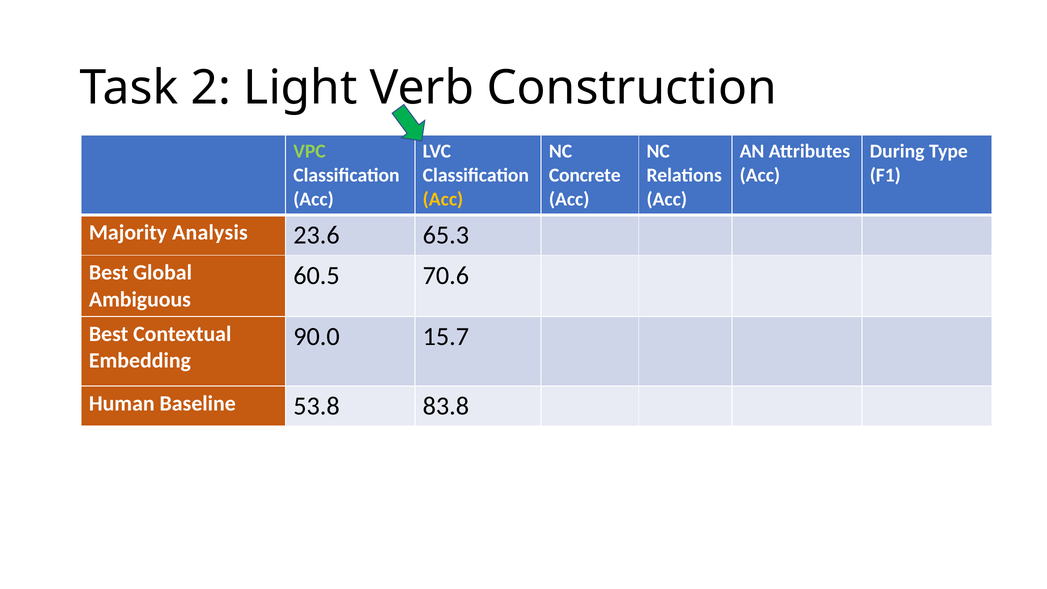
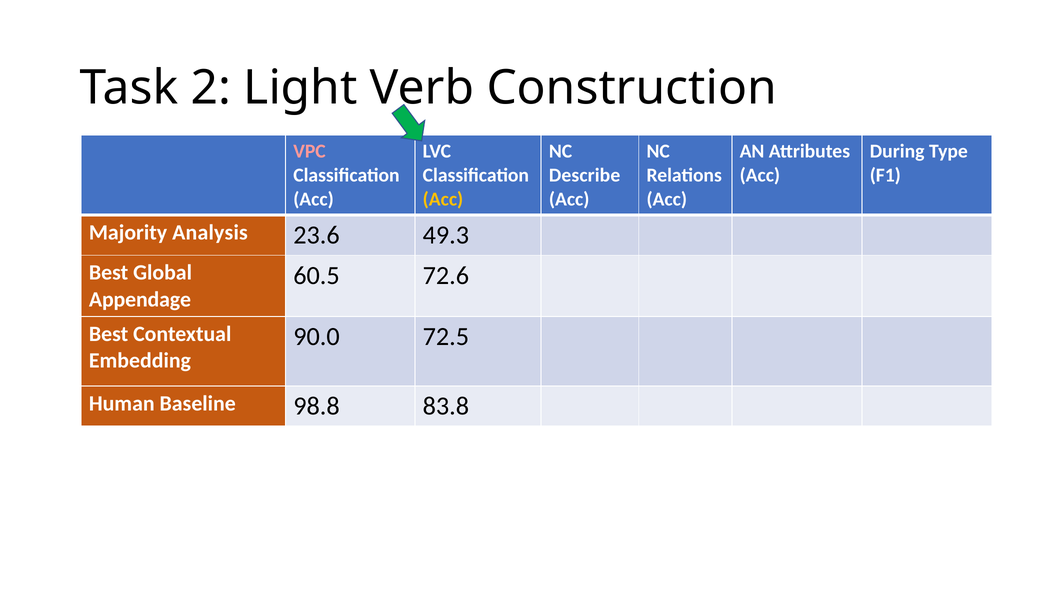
VPC colour: light green -> pink
Concrete: Concrete -> Describe
65.3: 65.3 -> 49.3
70.6: 70.6 -> 72.6
Ambiguous: Ambiguous -> Appendage
15.7: 15.7 -> 72.5
53.8: 53.8 -> 98.8
